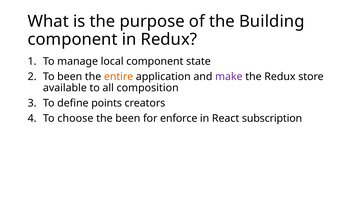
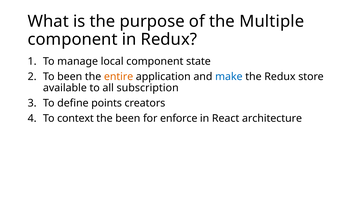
Building: Building -> Multiple
make colour: purple -> blue
composition: composition -> subscription
choose: choose -> context
subscription: subscription -> architecture
